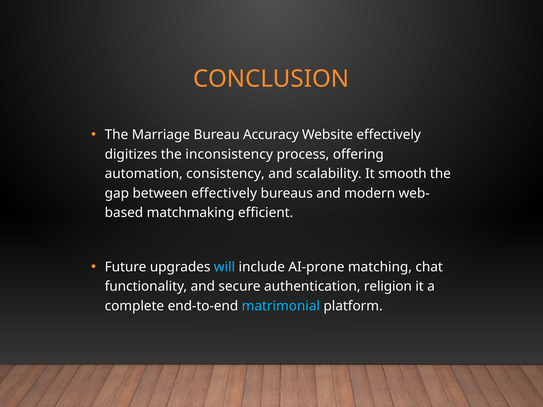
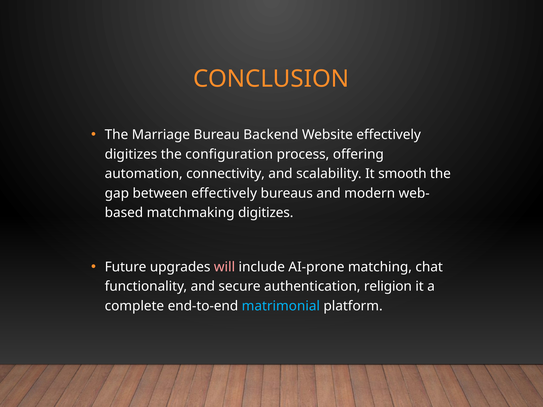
Accuracy: Accuracy -> Backend
inconsistency: inconsistency -> configuration
consistency: consistency -> connectivity
matchmaking efficient: efficient -> digitizes
will colour: light blue -> pink
